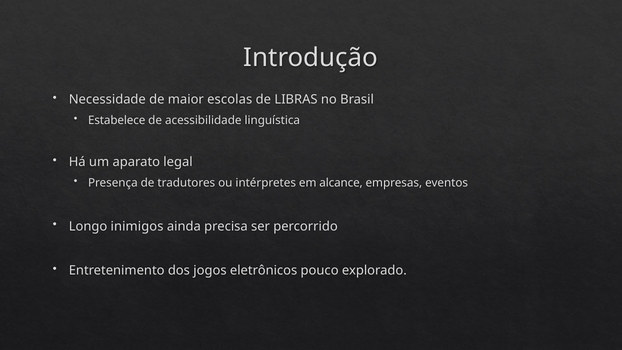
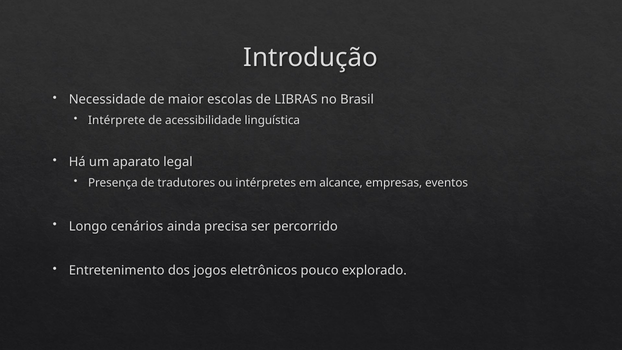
Estabelece: Estabelece -> Intérprete
inimigos: inimigos -> cenários
